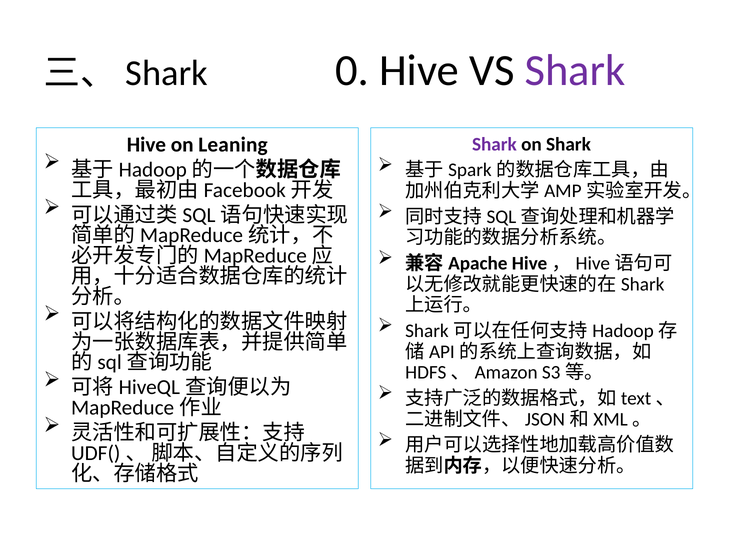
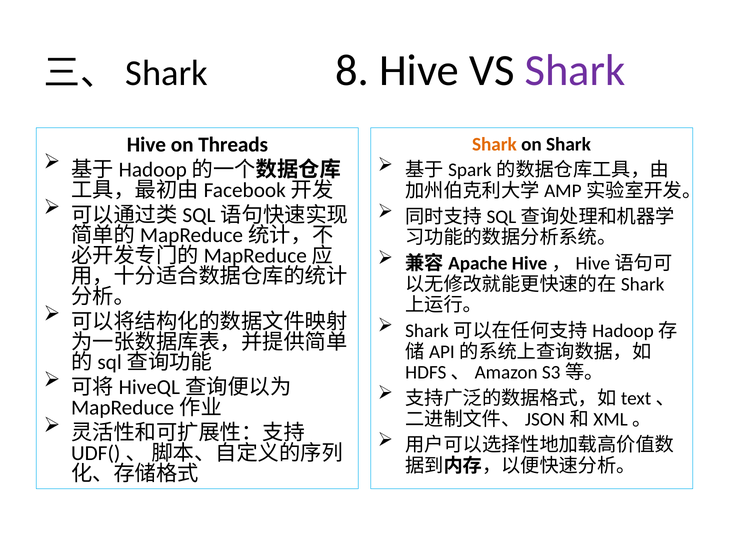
0: 0 -> 8
Leaning: Leaning -> Threads
Shark at (494, 144) colour: purple -> orange
